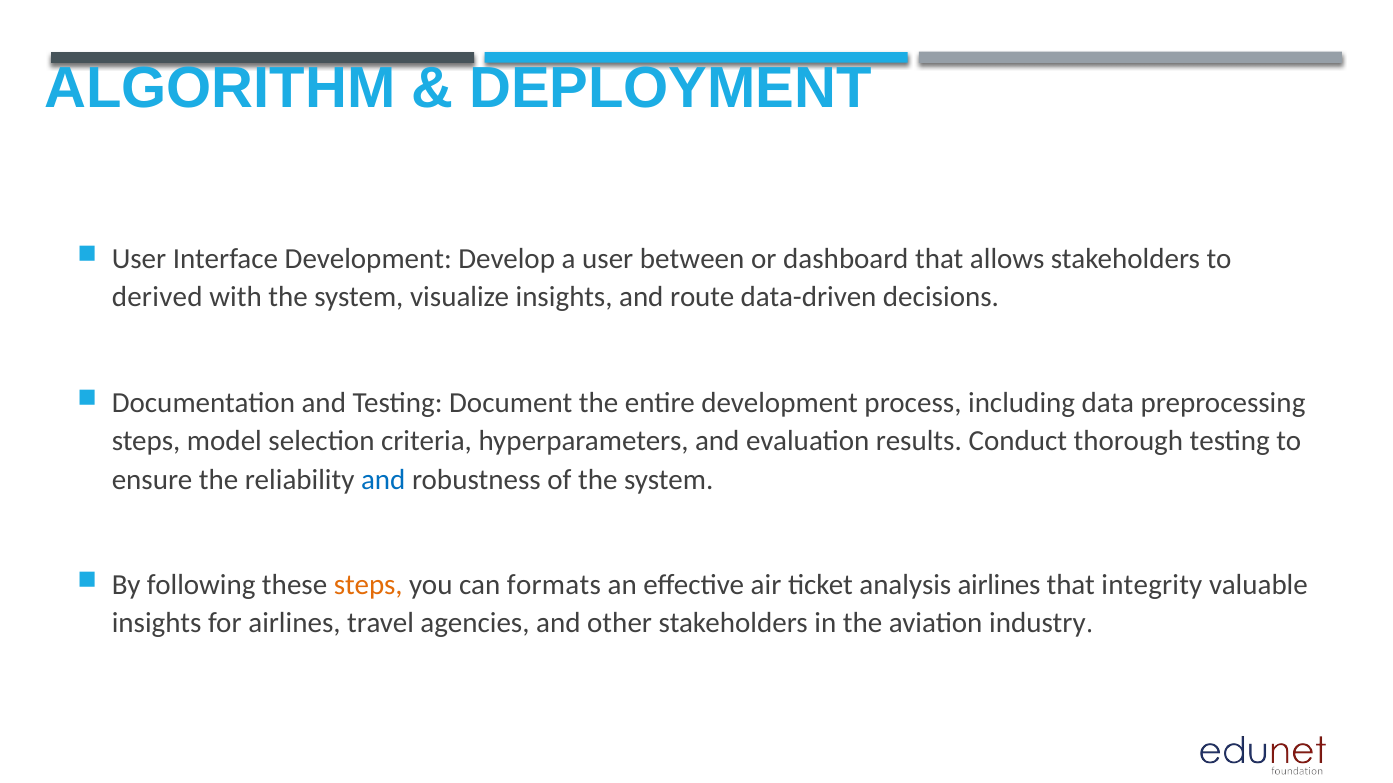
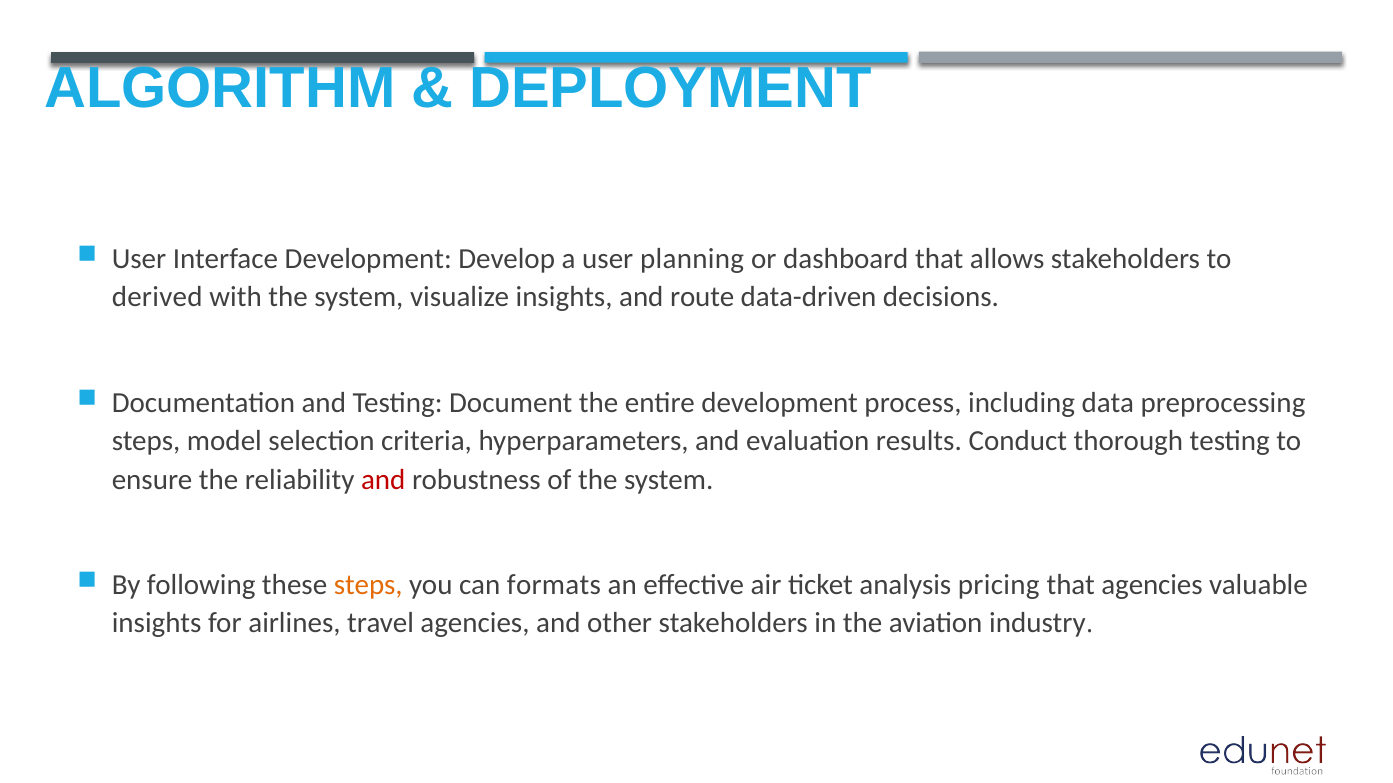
between: between -> planning
and at (383, 480) colour: blue -> red
analysis airlines: airlines -> pricing
that integrity: integrity -> agencies
